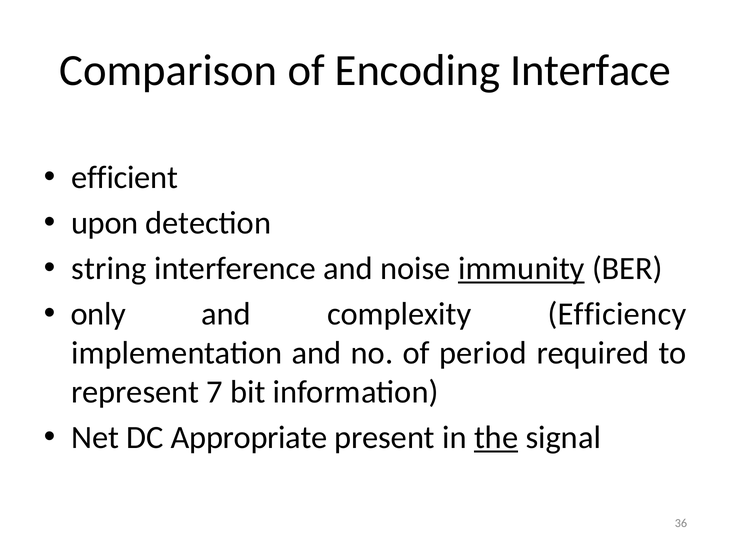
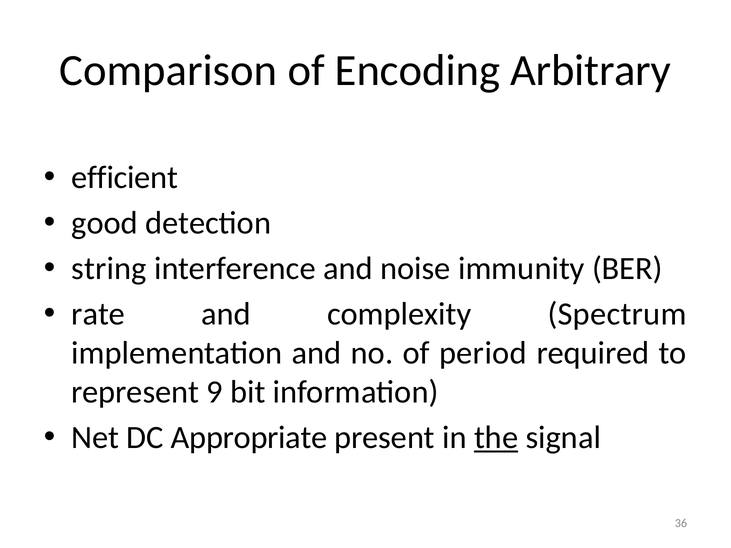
Interface: Interface -> Arbitrary
upon: upon -> good
immunity underline: present -> none
only: only -> rate
Efficiency: Efficiency -> Spectrum
7: 7 -> 9
